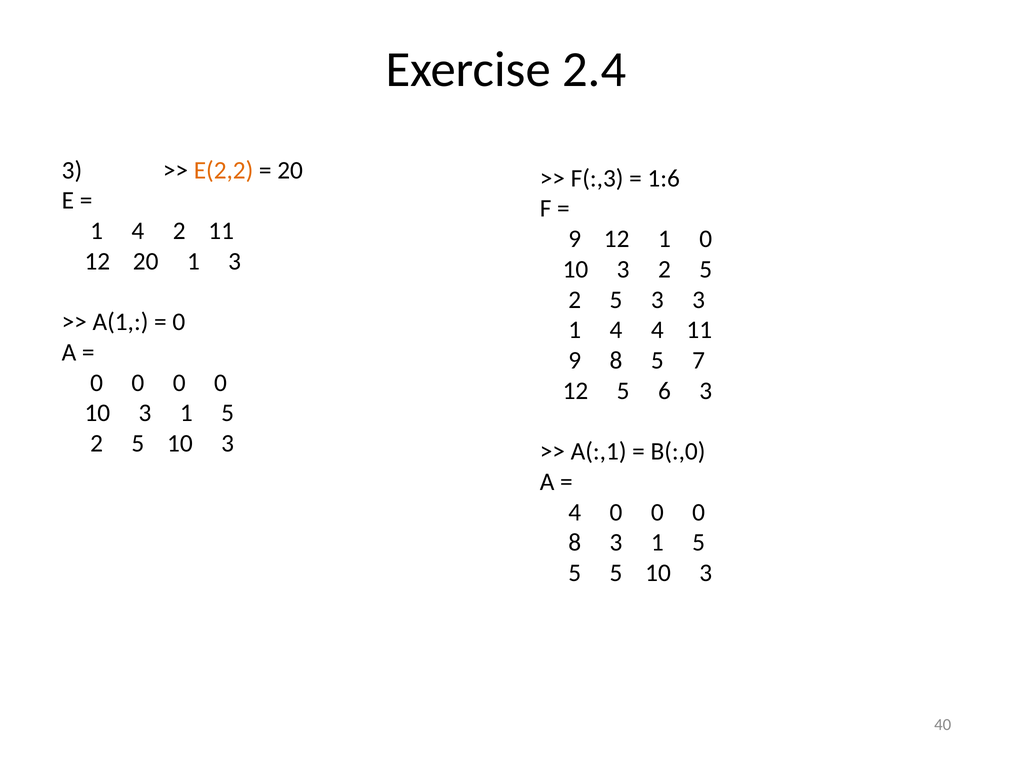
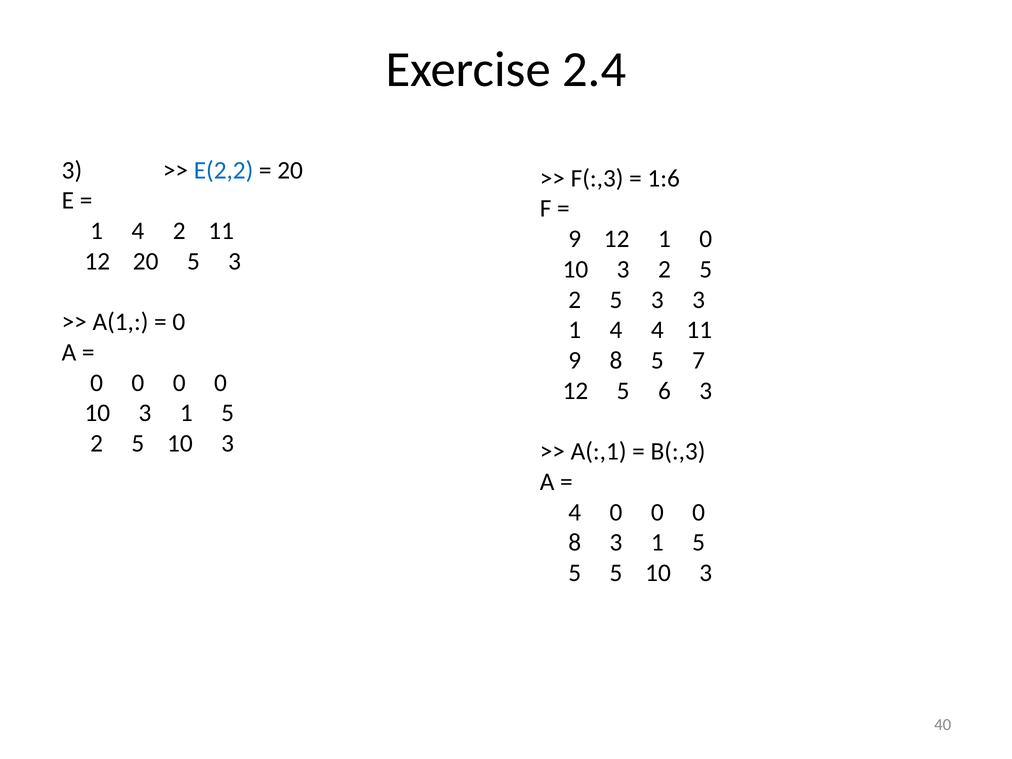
E(2,2 colour: orange -> blue
20 1: 1 -> 5
B(:,0: B(:,0 -> B(:,3
